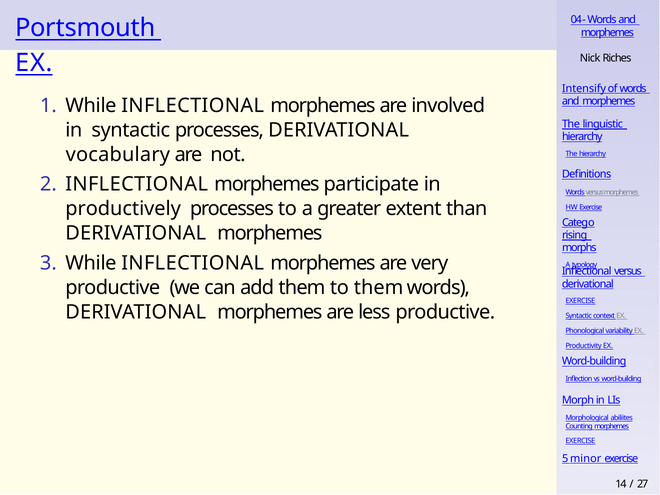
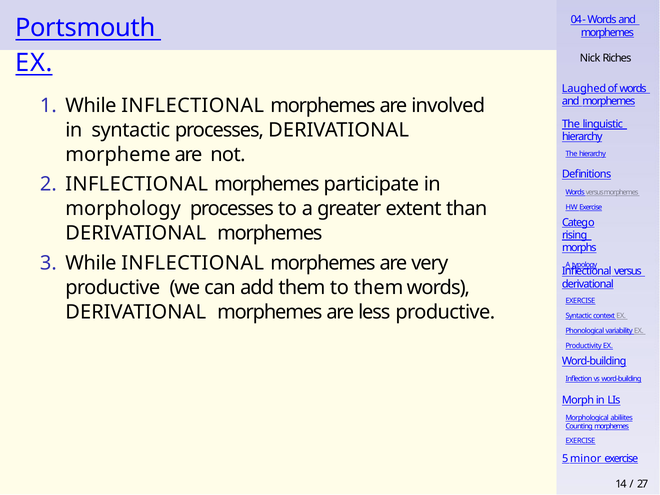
Intensify: Intensify -> Laughed
vocabulary: vocabulary -> morpheme
productively: productively -> morphology
